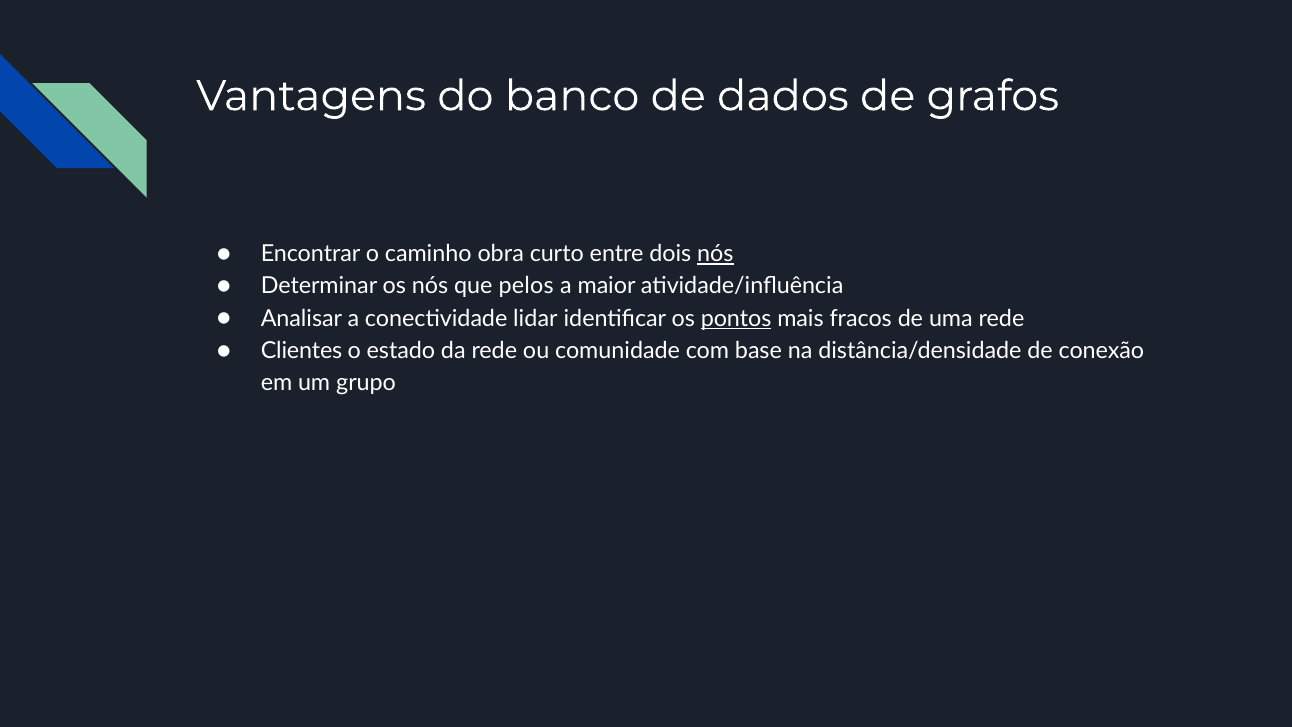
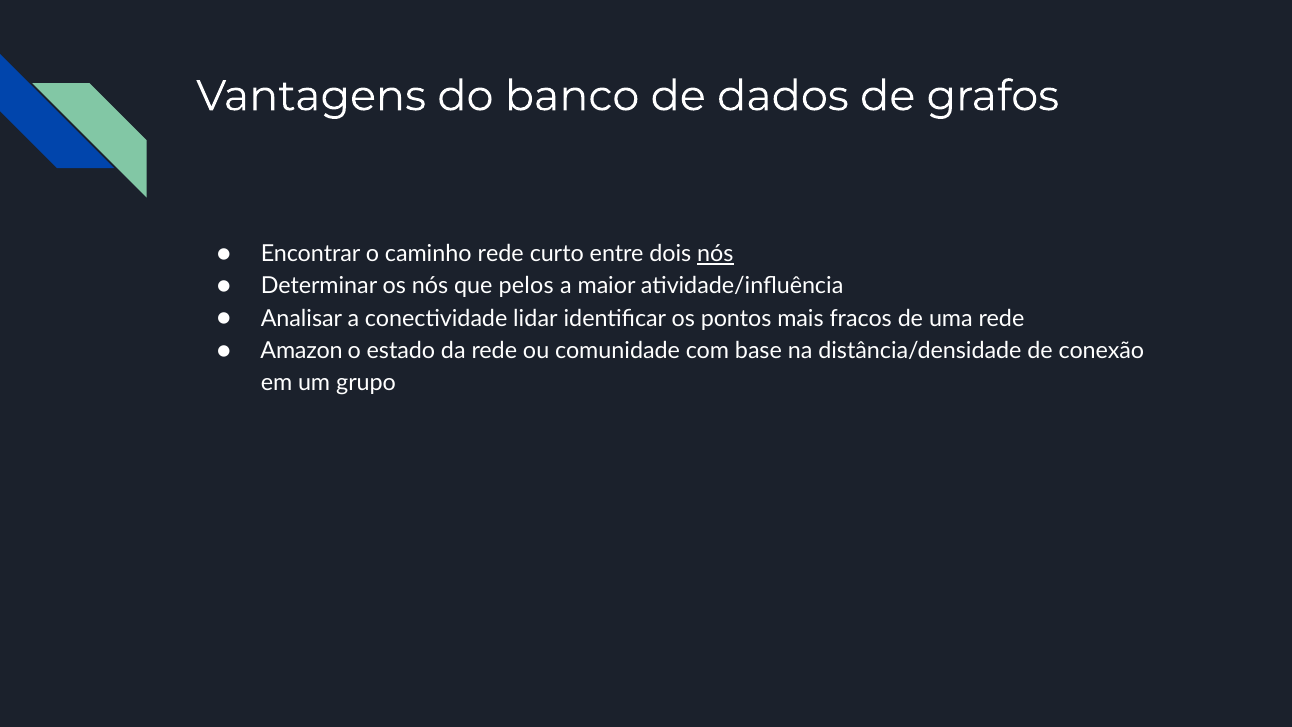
caminho obra: obra -> rede
pontos underline: present -> none
Clientes: Clientes -> Amazon
